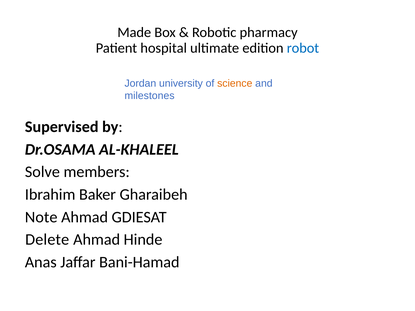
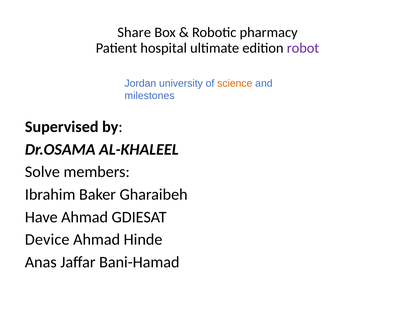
Made: Made -> Share
robot colour: blue -> purple
Note: Note -> Have
Delete: Delete -> Device
